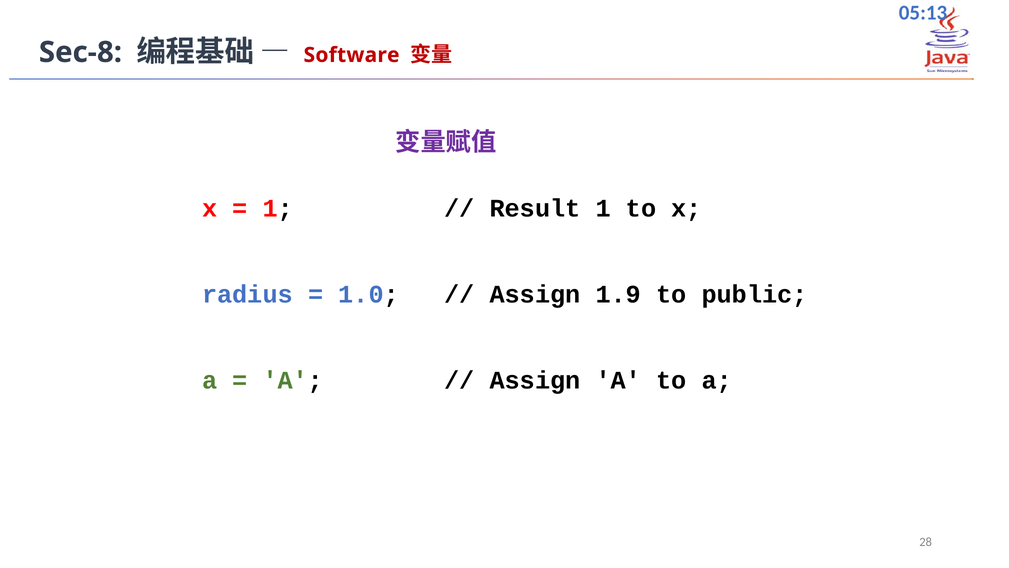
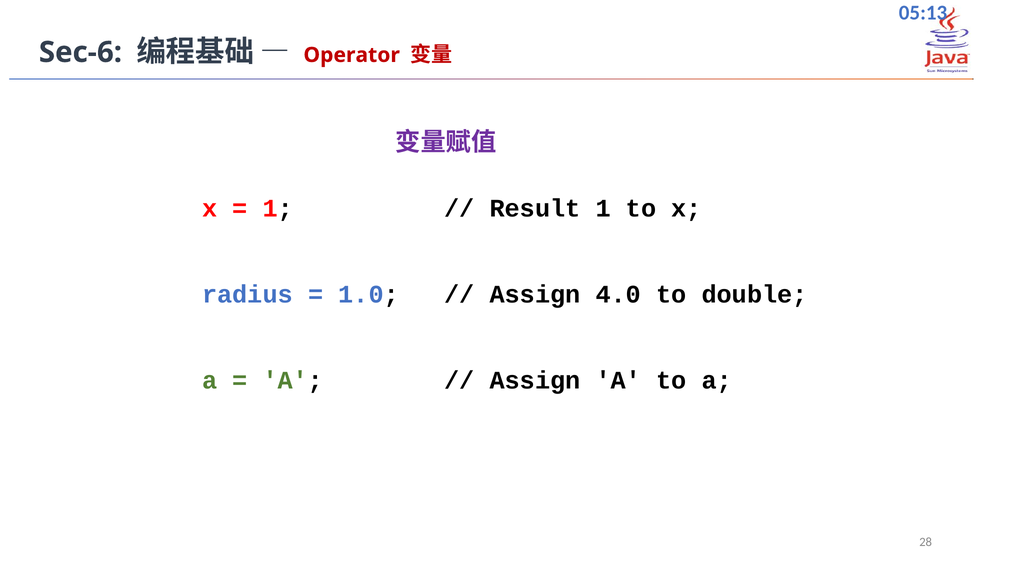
Sec-8: Sec-8 -> Sec-6
Software: Software -> Operator
1.9: 1.9 -> 4.0
public: public -> double
